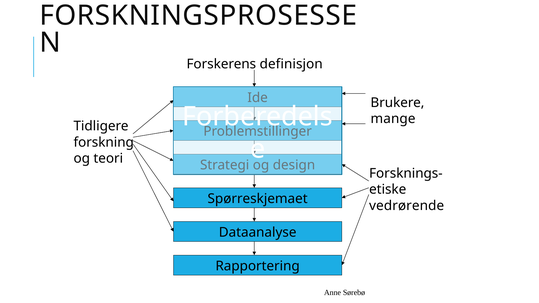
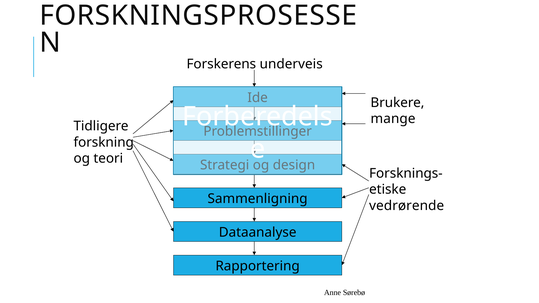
definisjon: definisjon -> underveis
Spørreskjemaet: Spørreskjemaet -> Sammenligning
